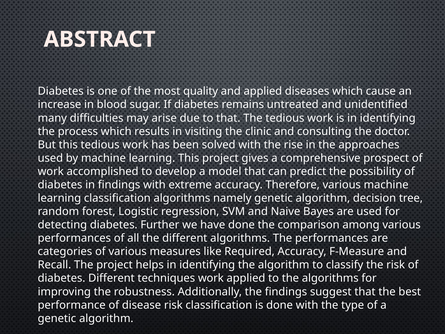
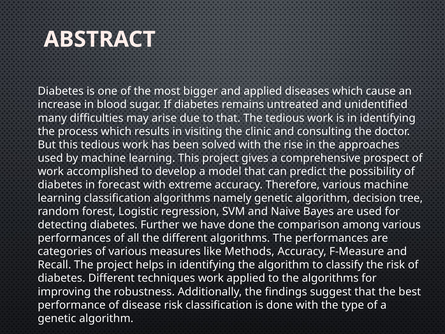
quality: quality -> bigger
in findings: findings -> forecast
Required: Required -> Methods
